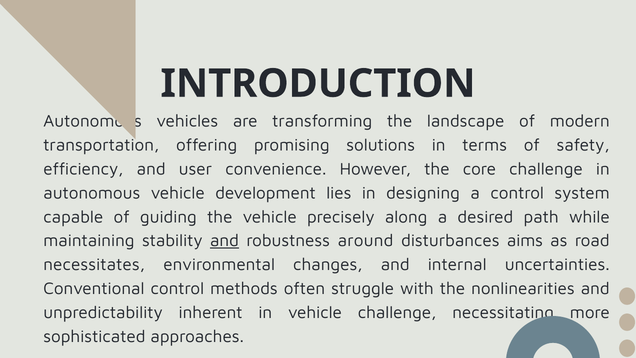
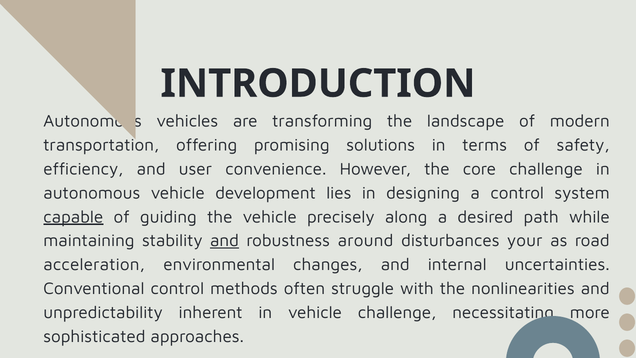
capable underline: none -> present
aims: aims -> your
necessitates: necessitates -> acceleration
